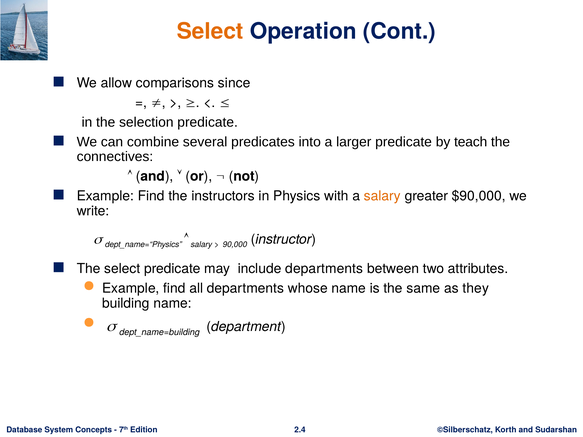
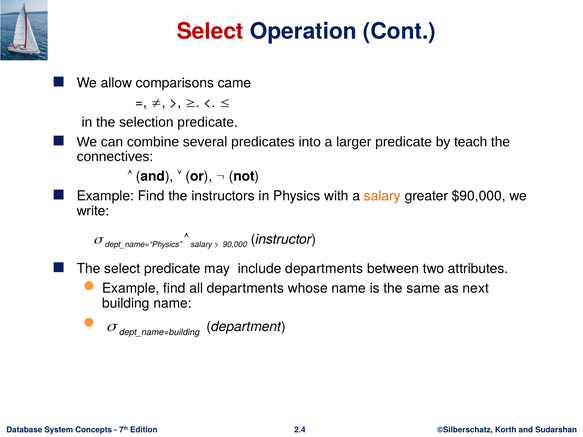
Select at (210, 31) colour: orange -> red
since: since -> came
they: they -> next
